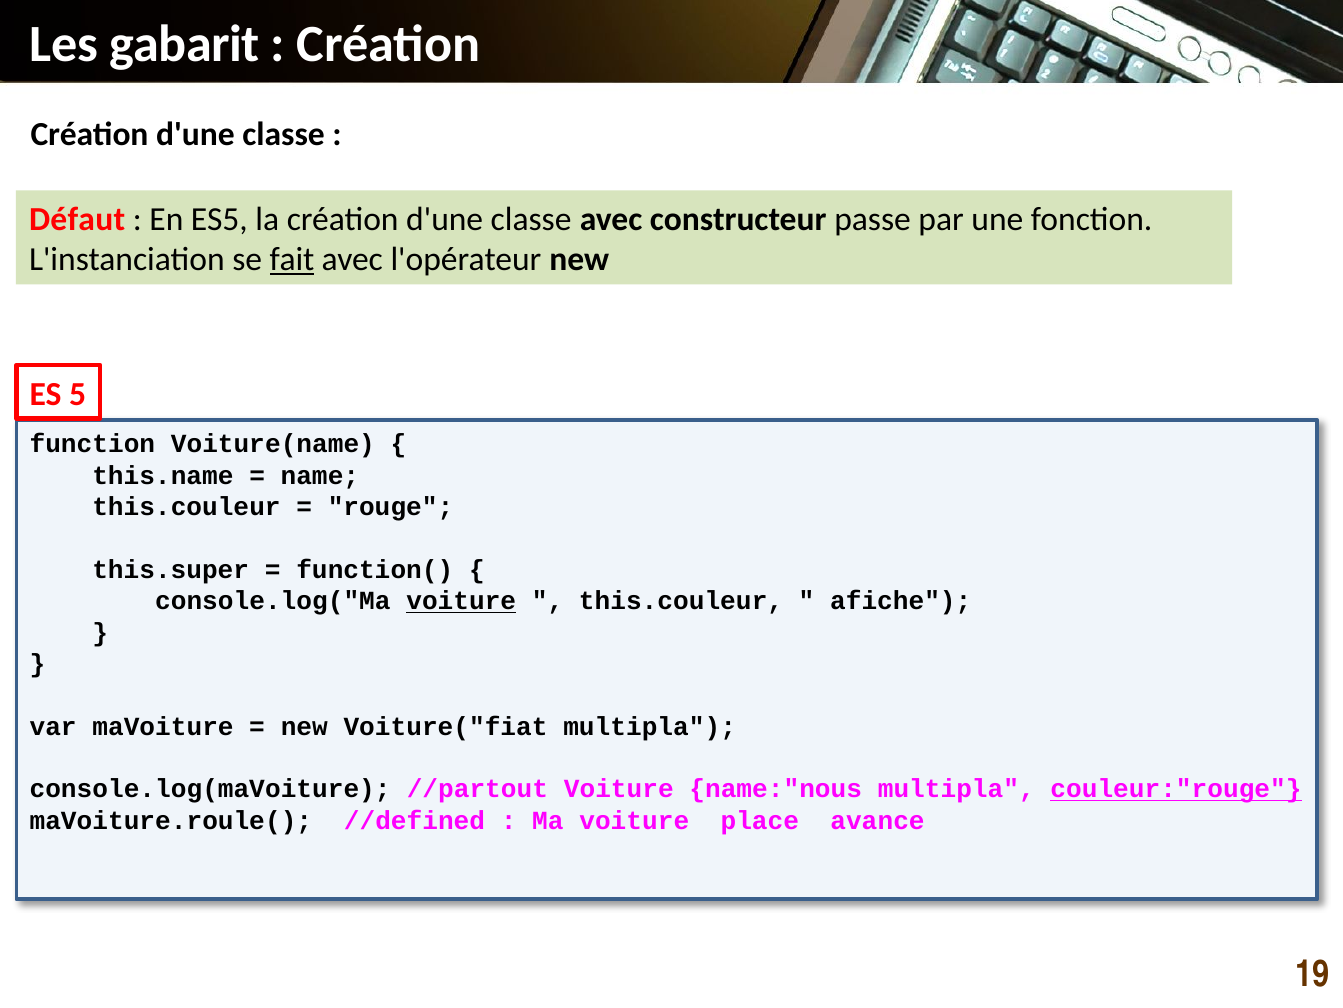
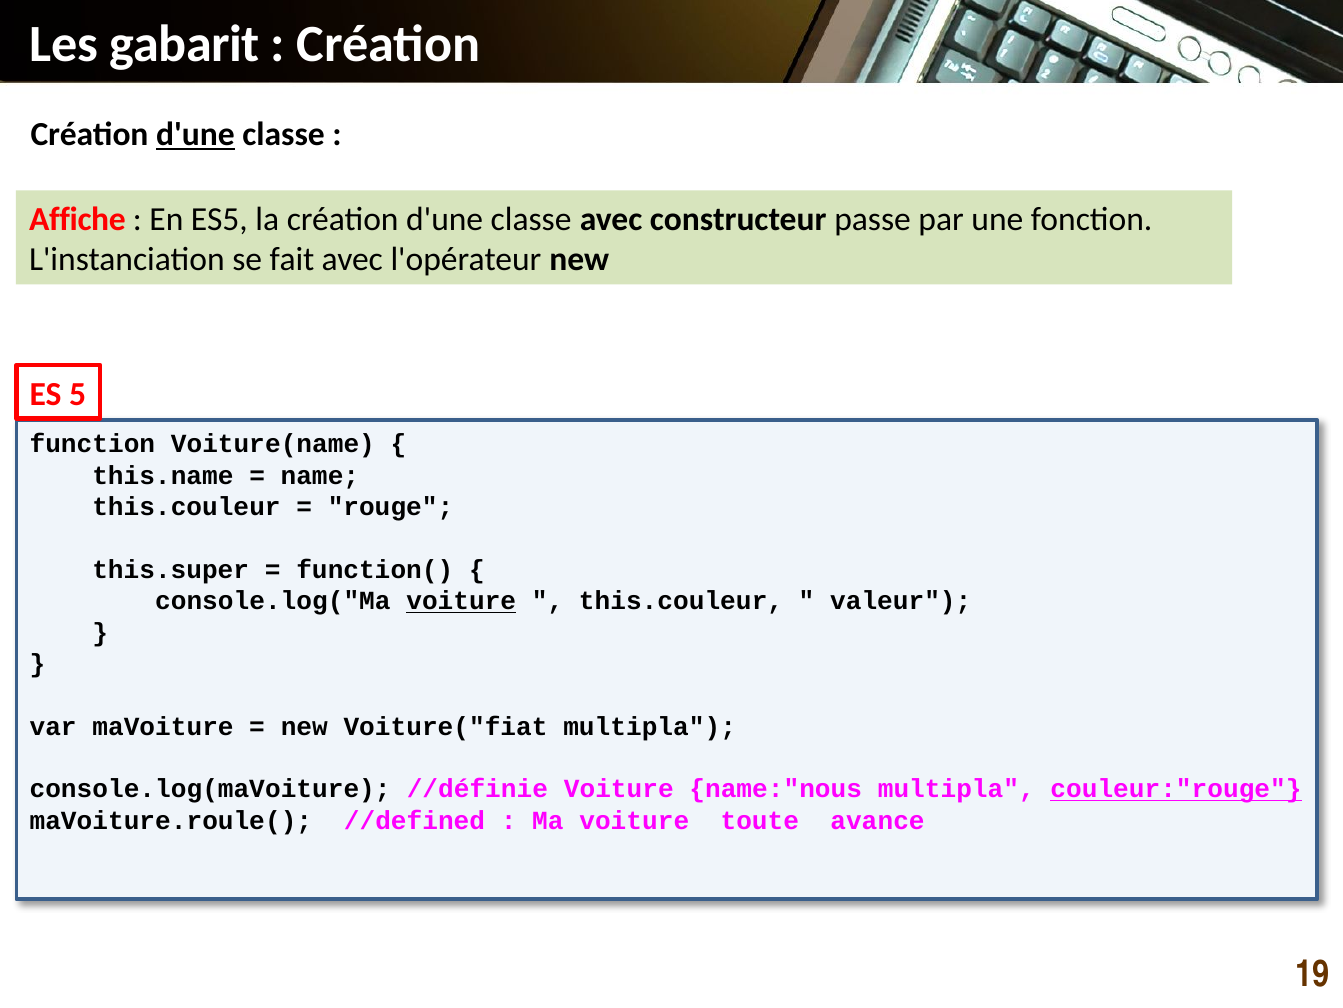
d'une at (196, 134) underline: none -> present
Défaut: Défaut -> Affiche
fait underline: present -> none
afiche: afiche -> valeur
//partout: //partout -> //définie
place: place -> toute
